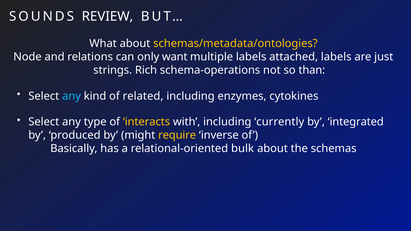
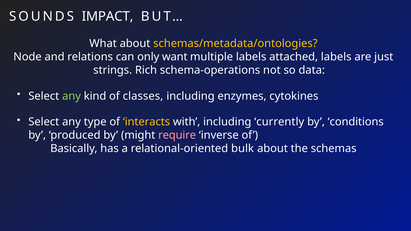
REVIEW: REVIEW -> IMPACT
than: than -> data
any at (71, 96) colour: light blue -> light green
related: related -> classes
integrated: integrated -> conditions
require colour: yellow -> pink
